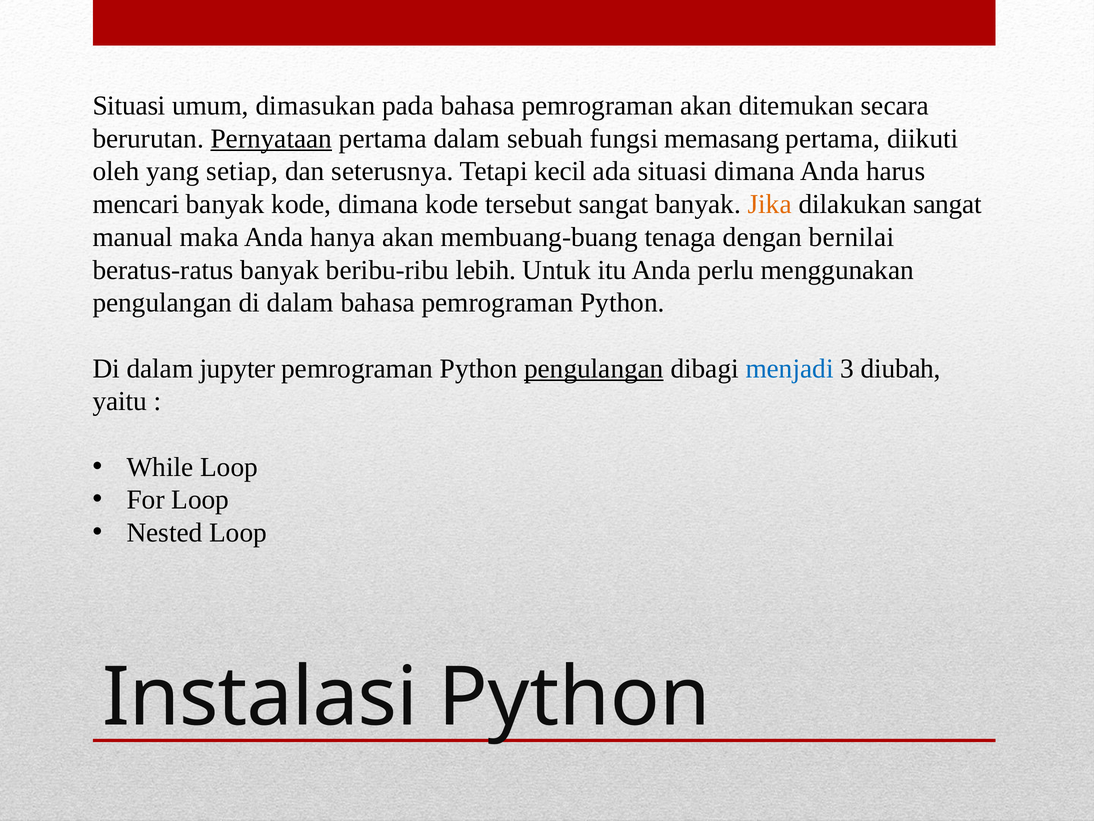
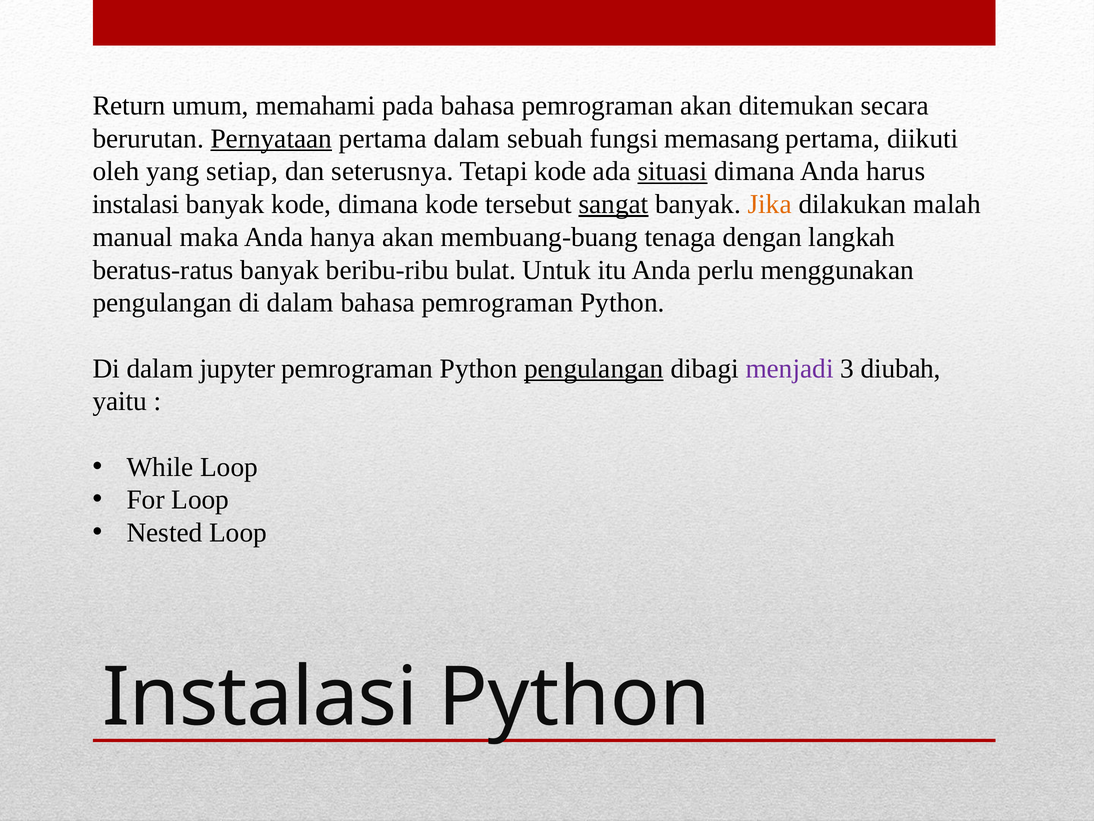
Situasi at (129, 106): Situasi -> Return
dimasukan: dimasukan -> memahami
Tetapi kecil: kecil -> kode
situasi at (673, 171) underline: none -> present
mencari at (136, 204): mencari -> instalasi
sangat at (613, 204) underline: none -> present
dilakukan sangat: sangat -> malah
bernilai: bernilai -> langkah
lebih: lebih -> bulat
menjadi colour: blue -> purple
